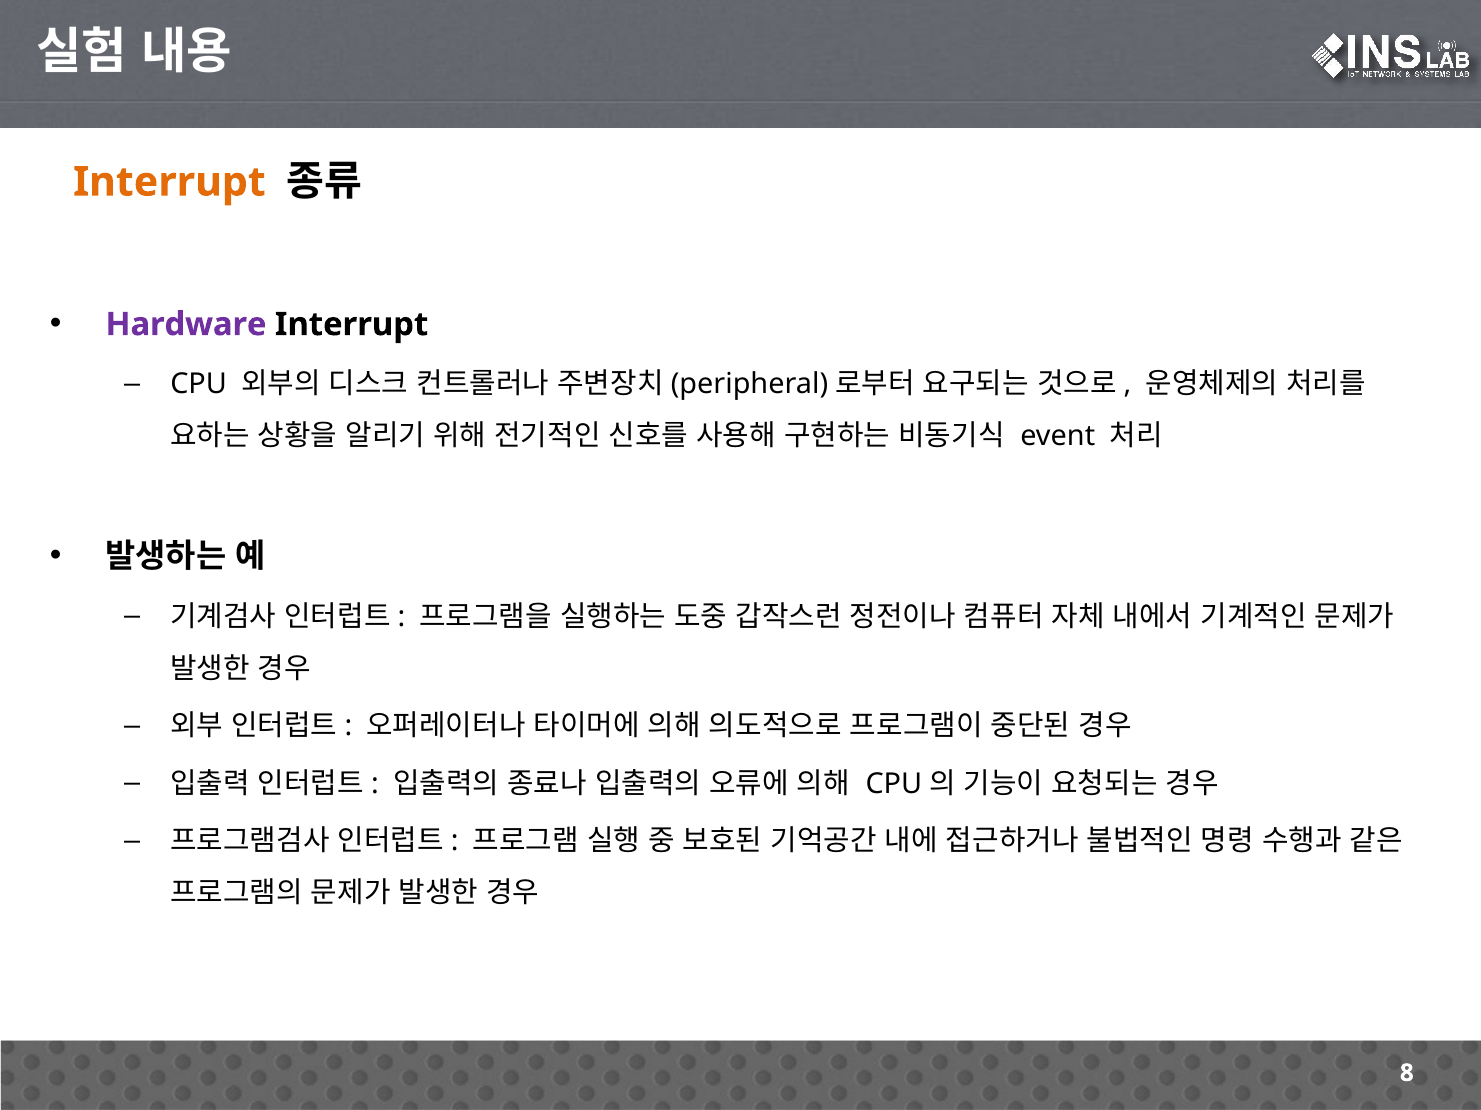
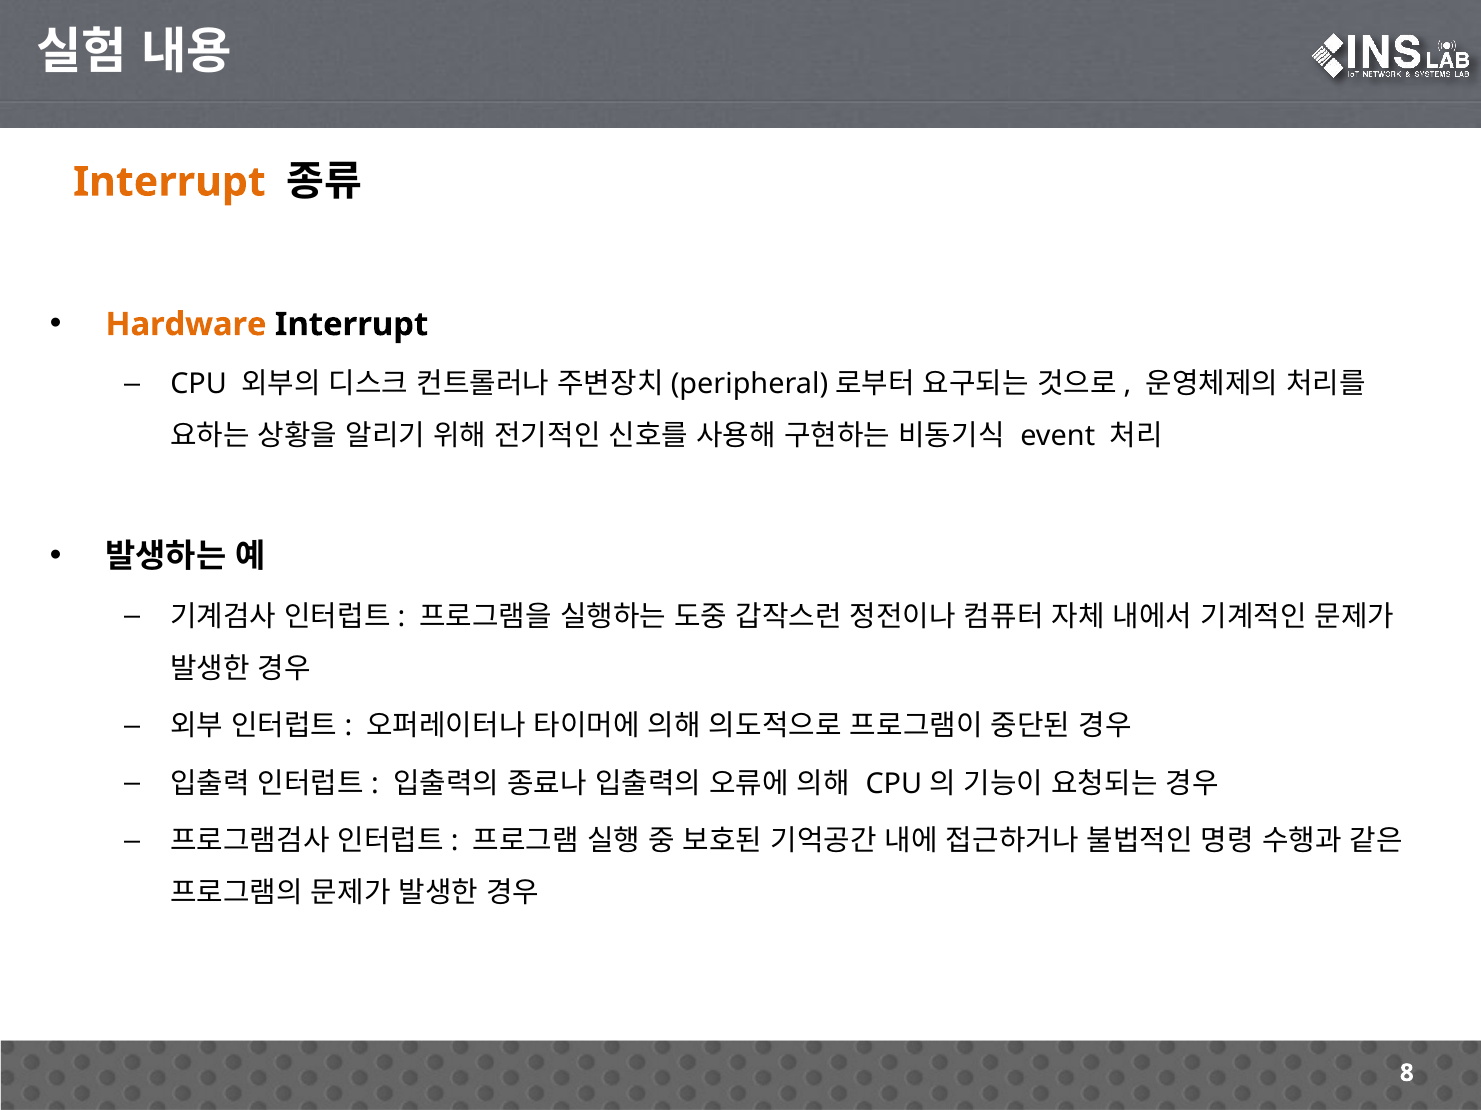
Hardware colour: purple -> orange
